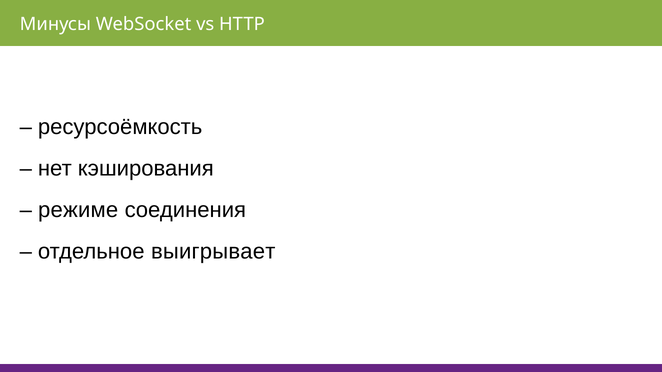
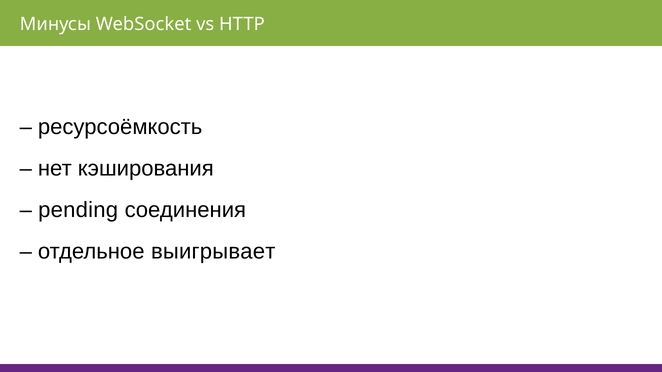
режиме: режиме -> pending
